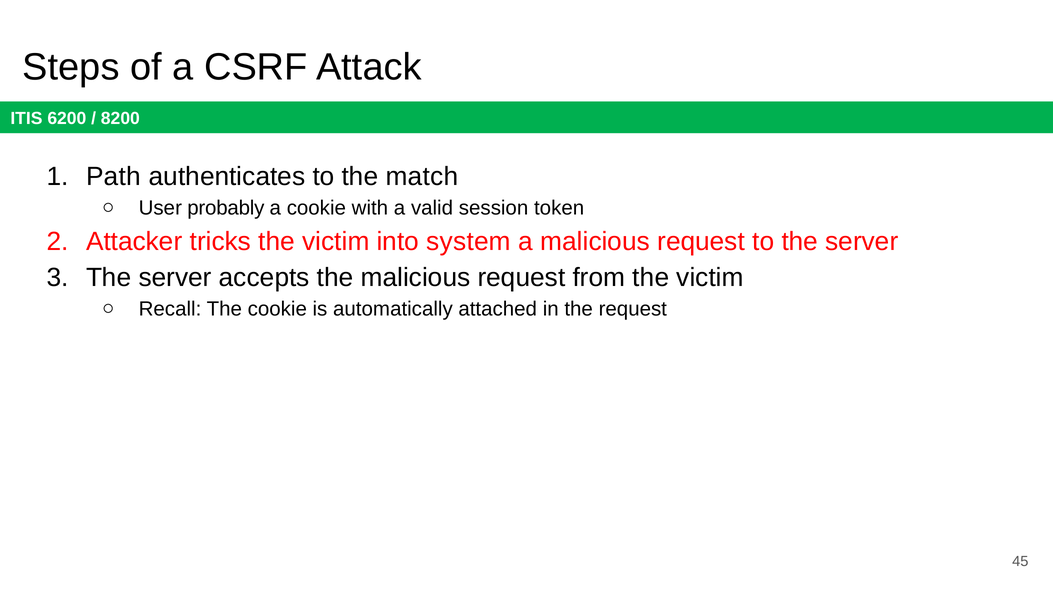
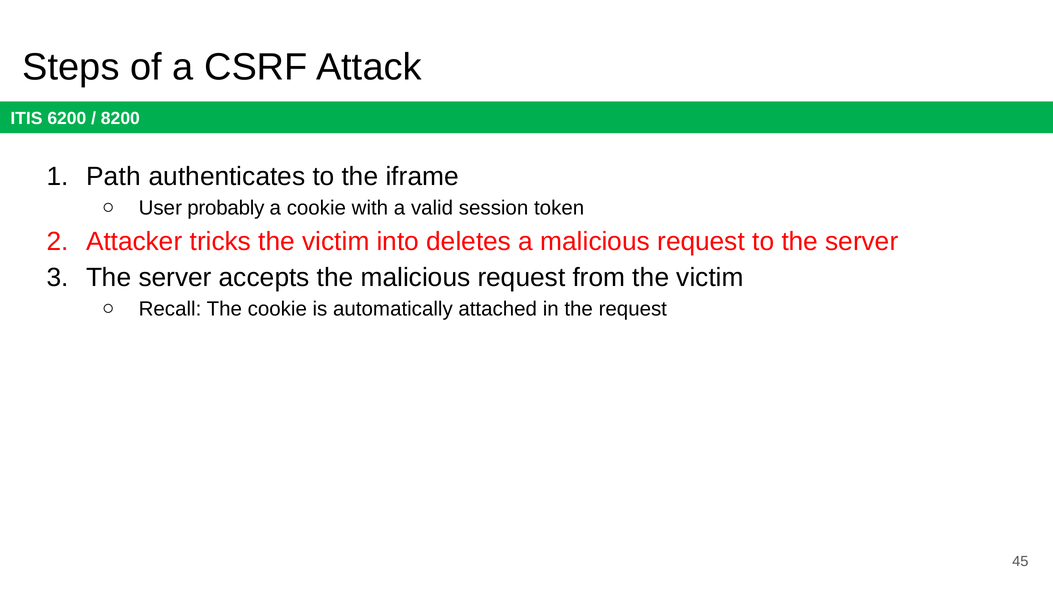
match: match -> iframe
system: system -> deletes
